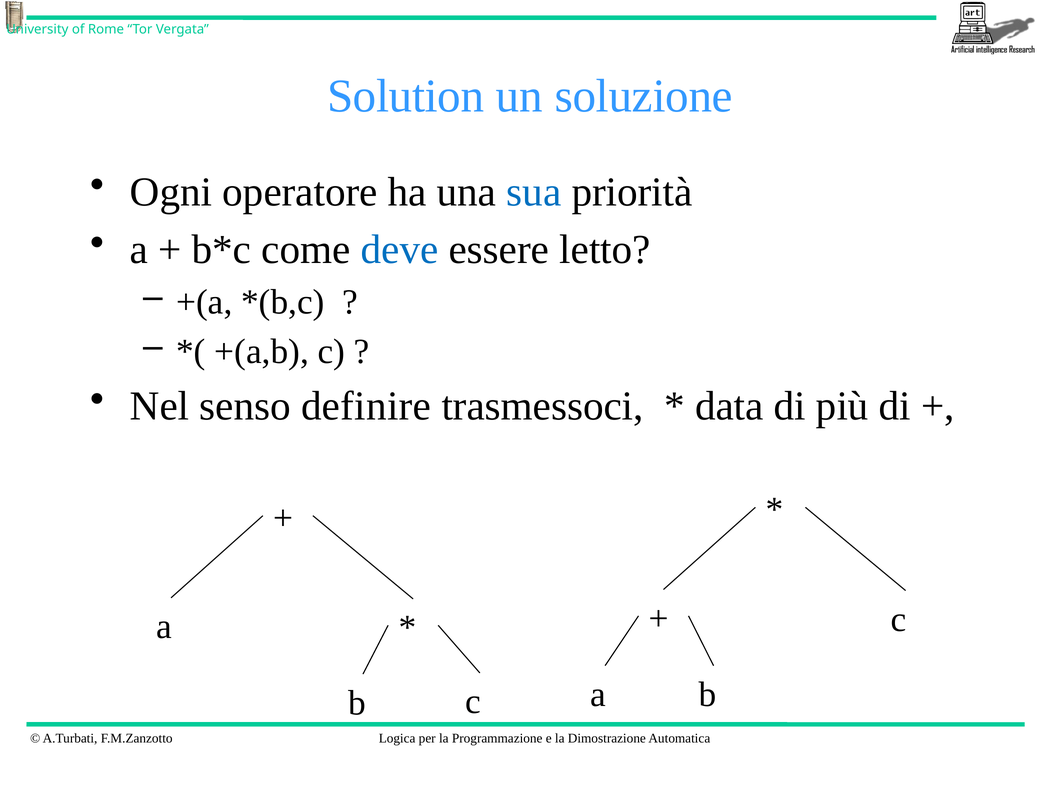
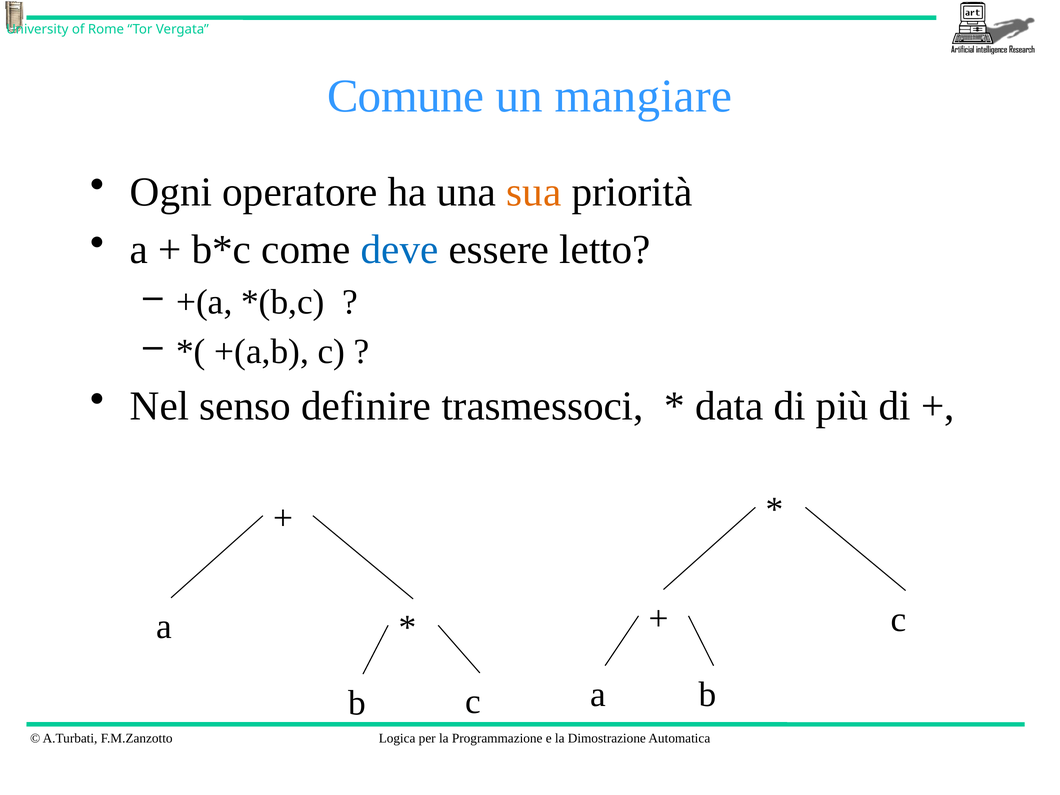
Solution: Solution -> Comune
soluzione: soluzione -> mangiare
sua colour: blue -> orange
